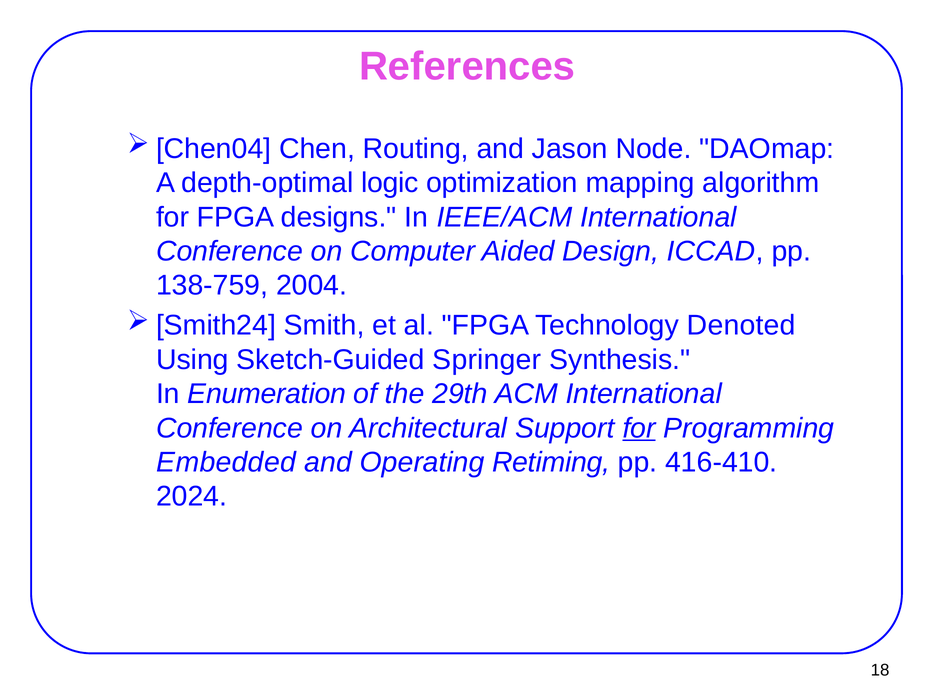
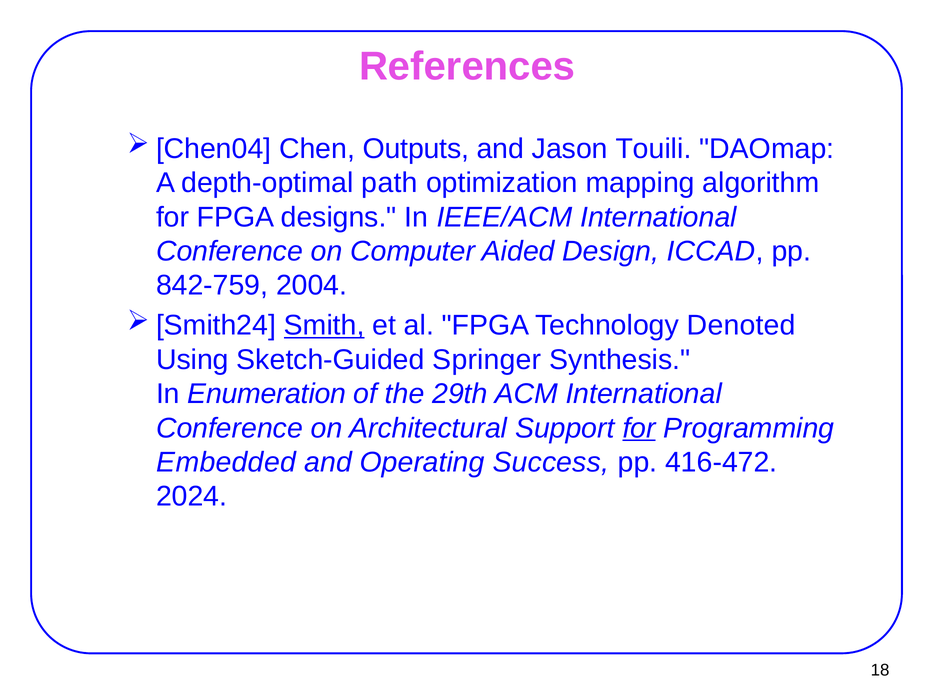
Routing: Routing -> Outputs
Node: Node -> Touili
logic: logic -> path
138-759: 138-759 -> 842-759
Smith underline: none -> present
Retiming: Retiming -> Success
416-410: 416-410 -> 416-472
